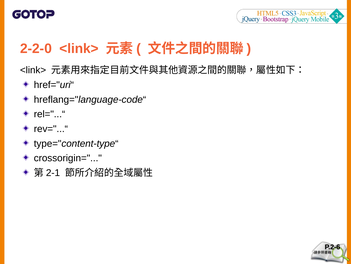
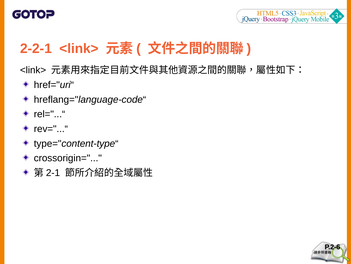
2-2-0: 2-2-0 -> 2-2-1
